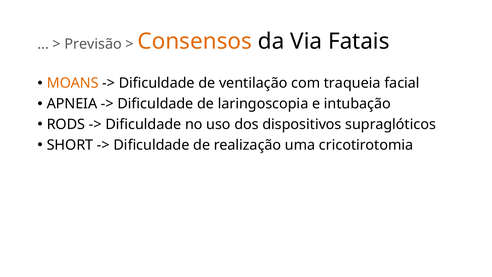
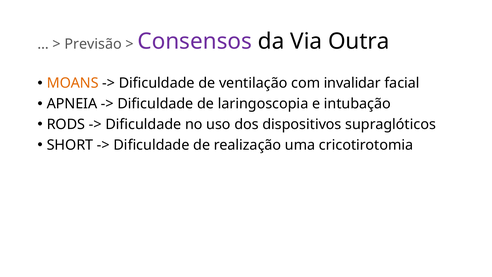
Consensos colour: orange -> purple
Fatais: Fatais -> Outra
traqueia: traqueia -> invalidar
